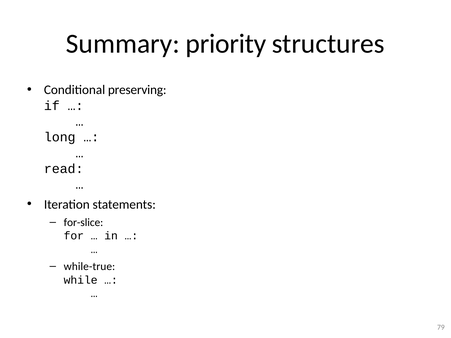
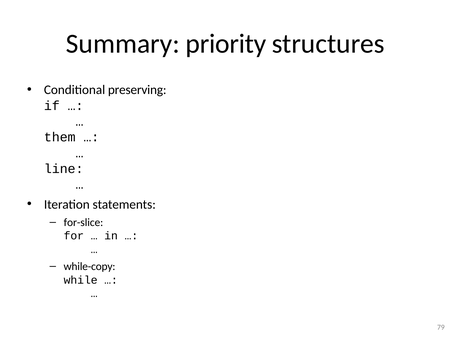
long: long -> them
read: read -> line
while-true: while-true -> while-copy
